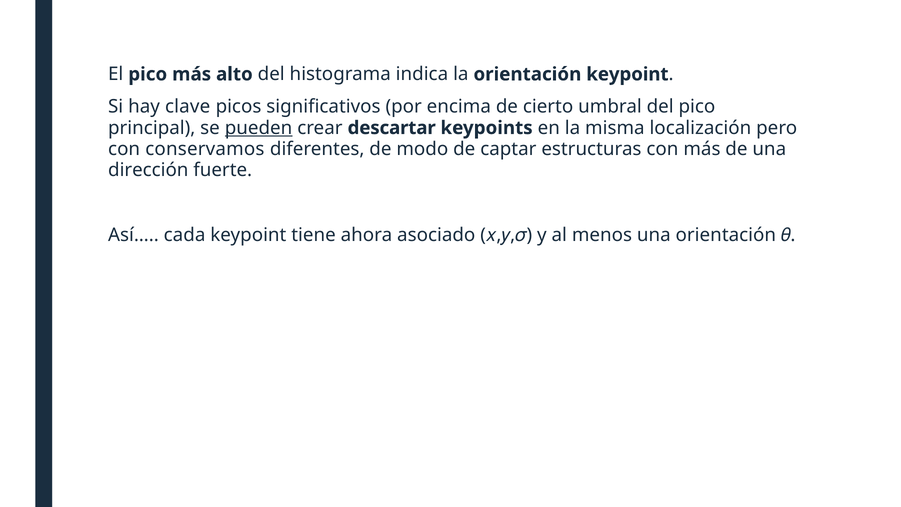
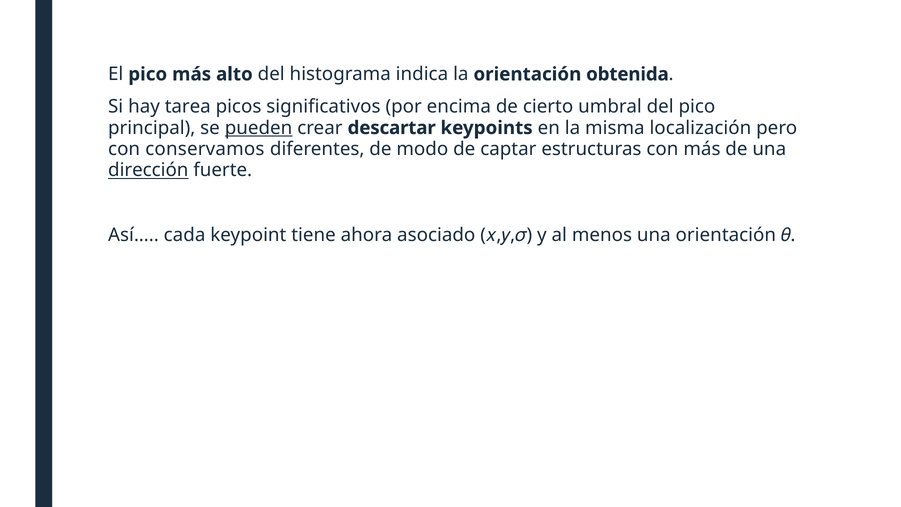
orientación keypoint: keypoint -> obtenida
clave: clave -> tarea
dirección underline: none -> present
